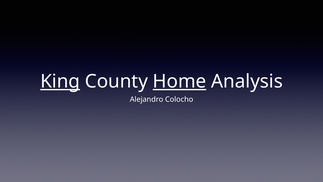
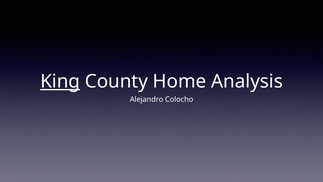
Home underline: present -> none
